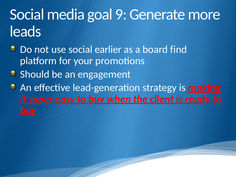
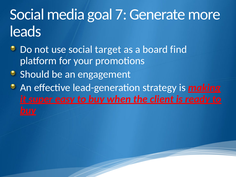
9: 9 -> 7
earlier: earlier -> target
